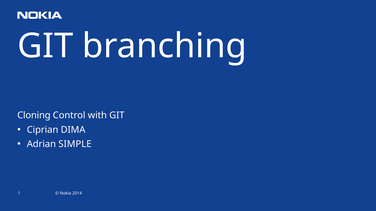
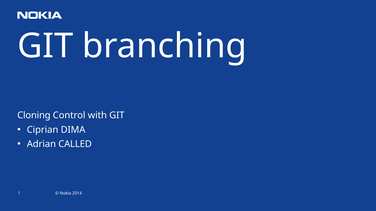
SIMPLE: SIMPLE -> CALLED
